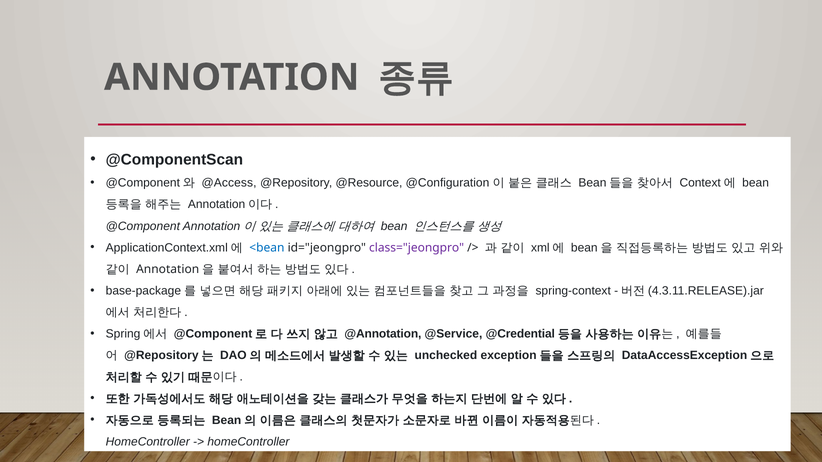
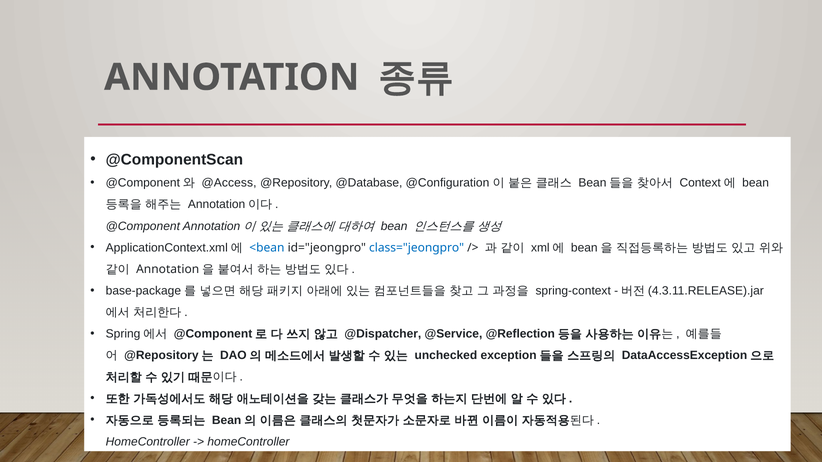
@Resource: @Resource -> @Database
class="jeongpro colour: purple -> blue
@Annotation: @Annotation -> @Dispatcher
@Credential: @Credential -> @Reflection
